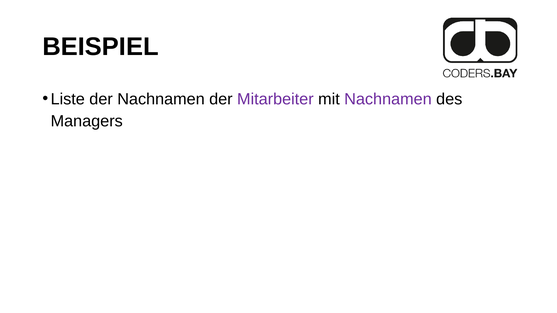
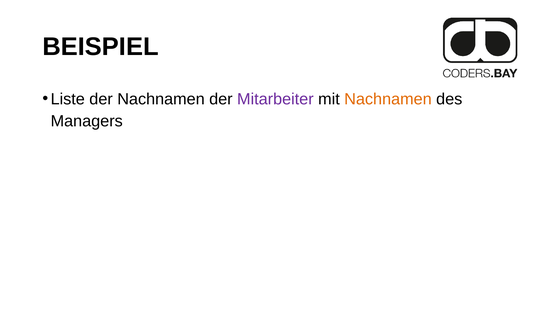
Nachnamen at (388, 99) colour: purple -> orange
